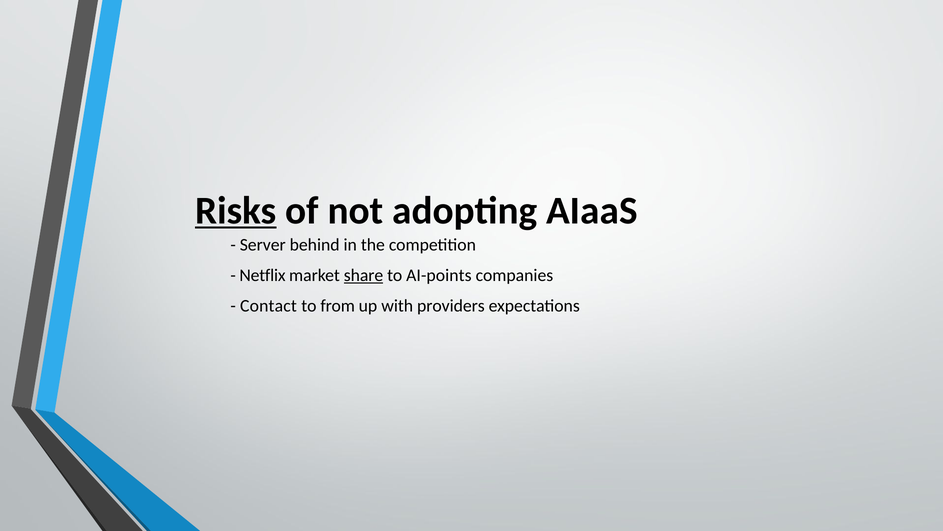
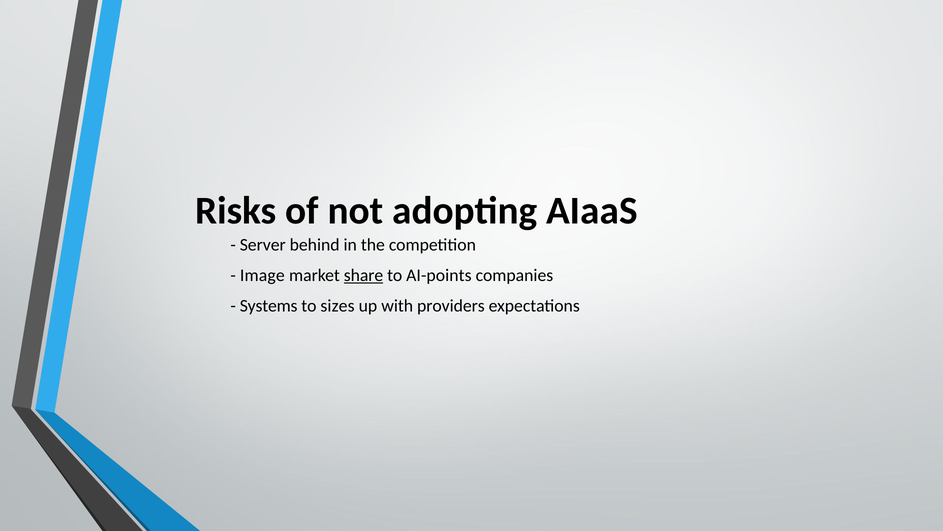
Risks underline: present -> none
Netflix: Netflix -> Image
Contact: Contact -> Systems
from: from -> sizes
